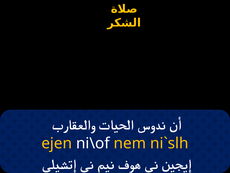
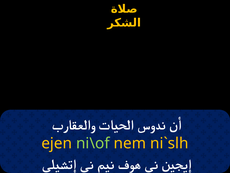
ni\of colour: white -> light green
